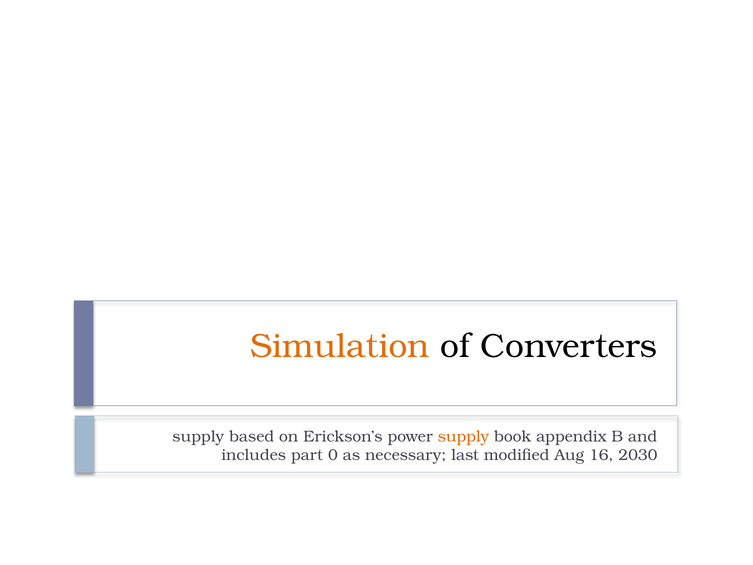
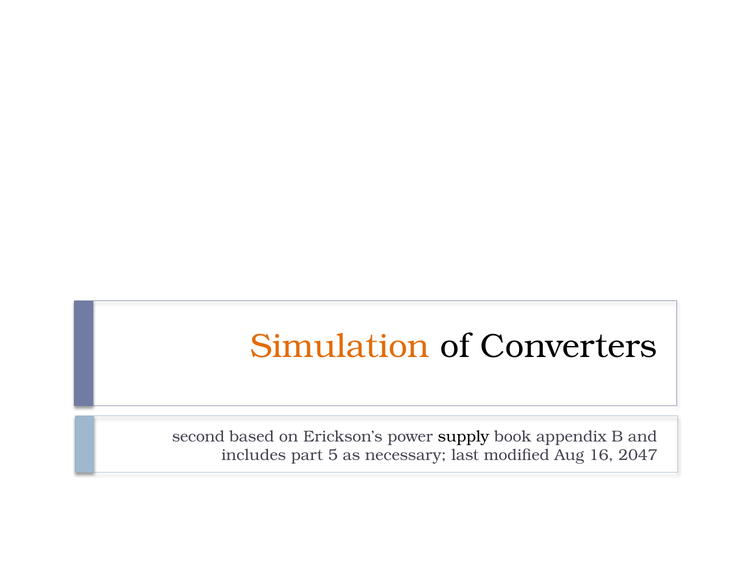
supply at (198, 436): supply -> second
supply at (463, 436) colour: orange -> black
0: 0 -> 5
2030: 2030 -> 2047
